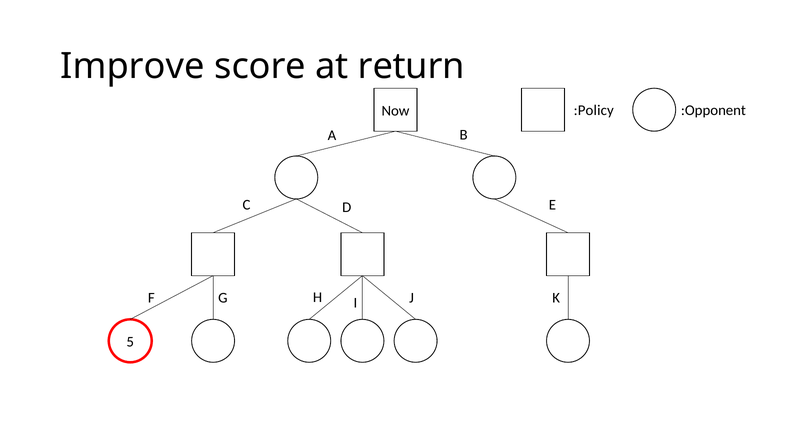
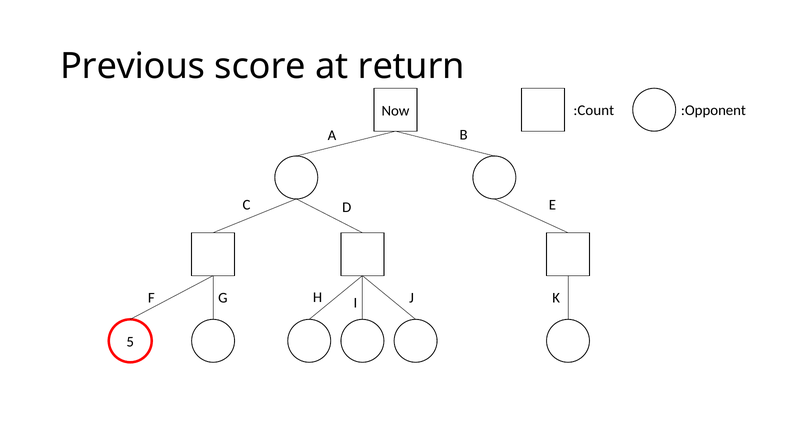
Improve: Improve -> Previous
:Policy: :Policy -> :Count
